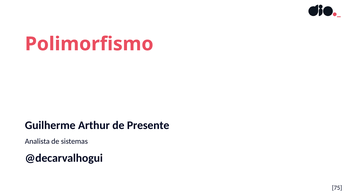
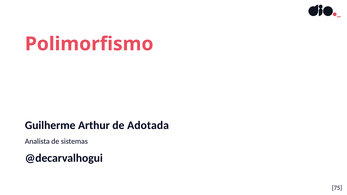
Presente: Presente -> Adotada
